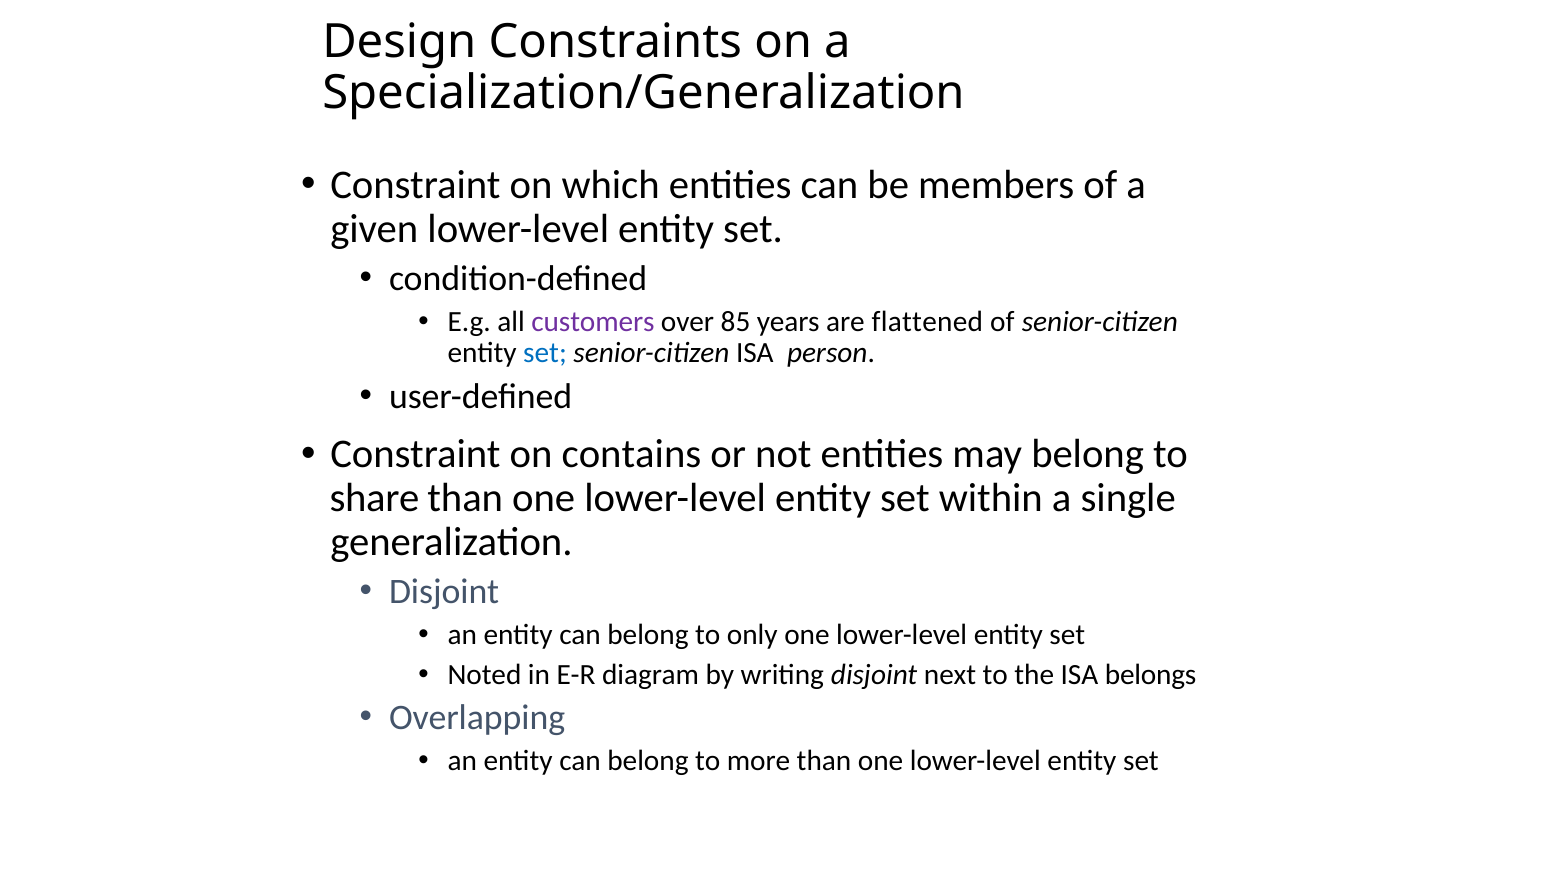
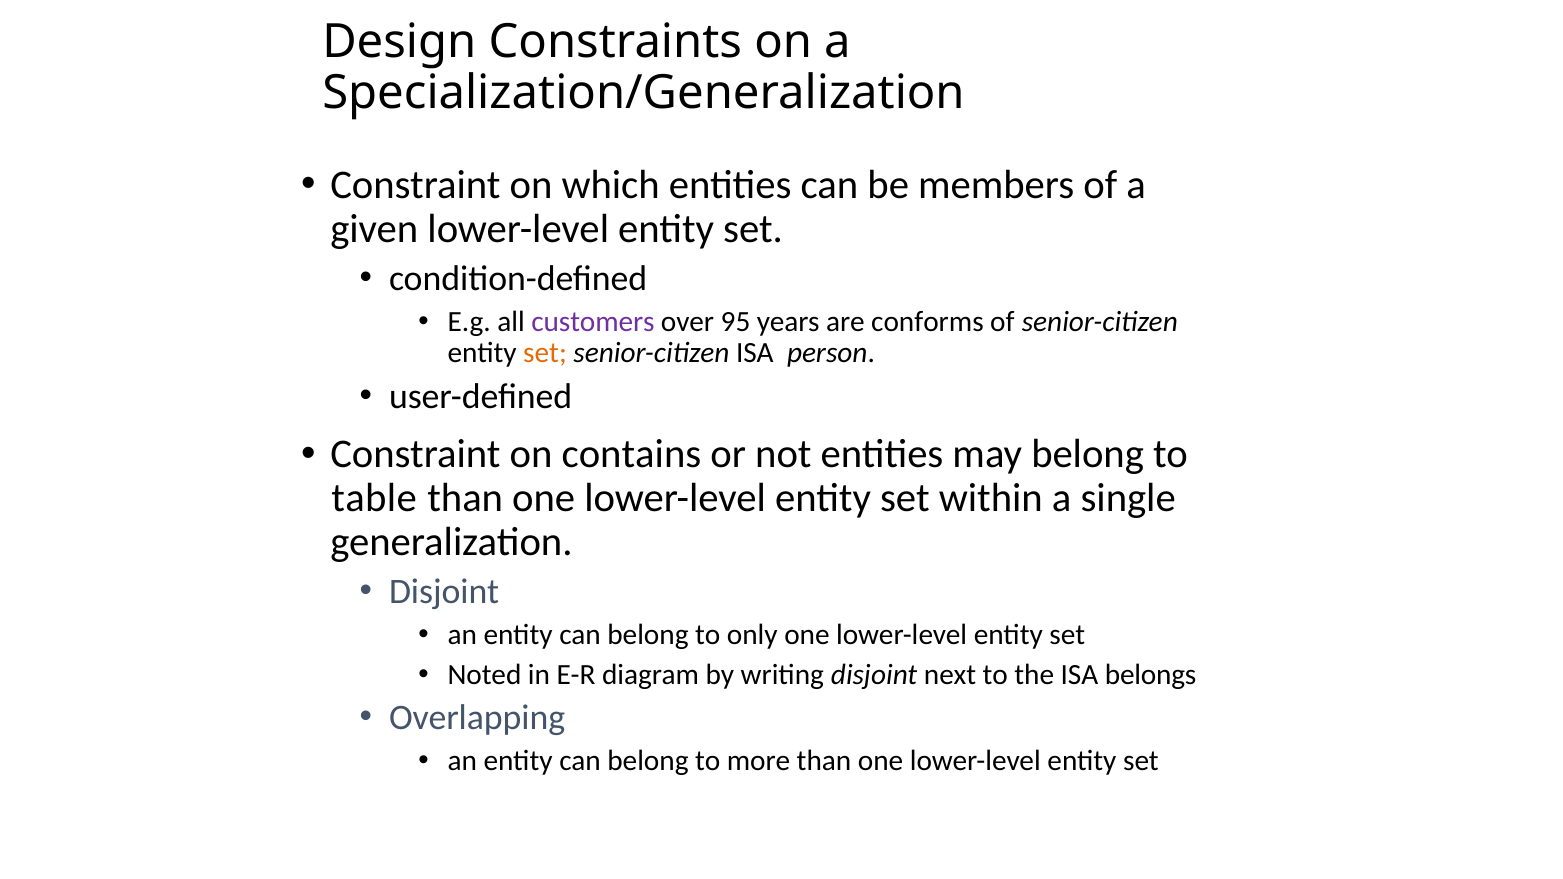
85: 85 -> 95
flattened: flattened -> conforms
set at (545, 353) colour: blue -> orange
share: share -> table
